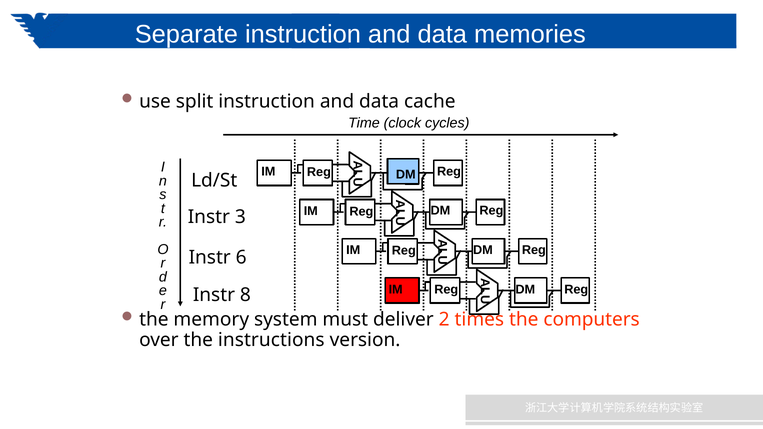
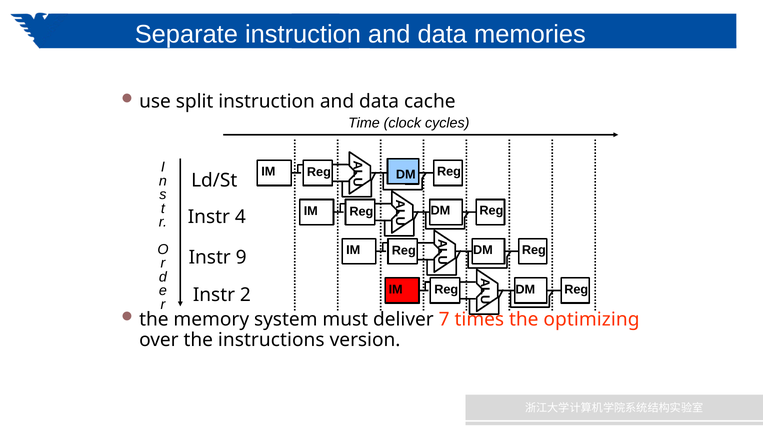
3: 3 -> 4
6: 6 -> 9
8: 8 -> 2
2: 2 -> 7
computers: computers -> optimizing
